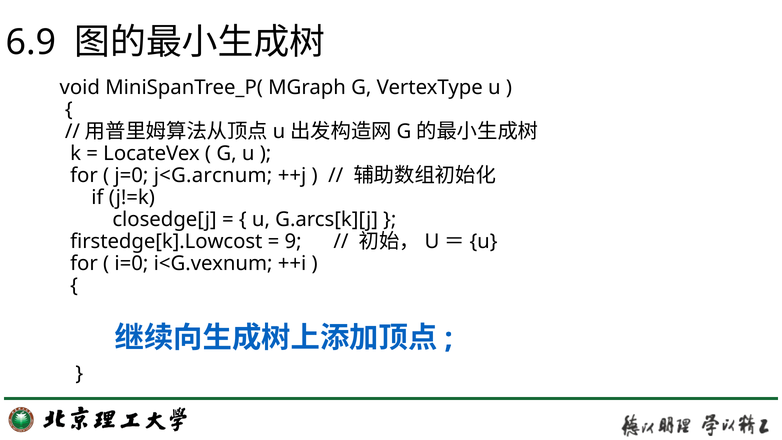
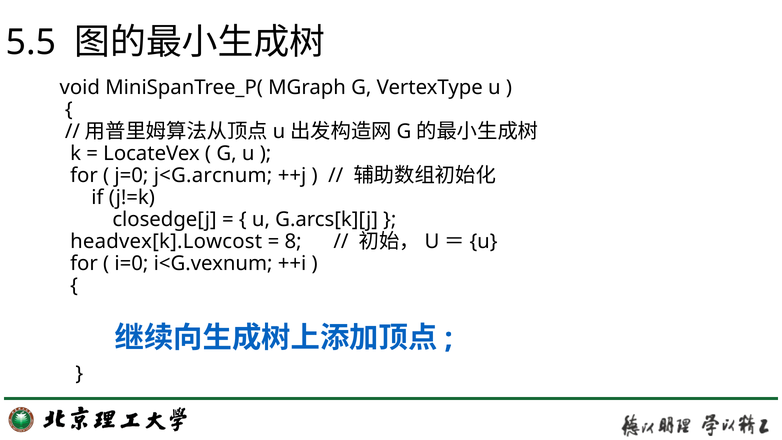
6.9: 6.9 -> 5.5
firstedge[k].Lowcost: firstedge[k].Lowcost -> headvex[k].Lowcost
9: 9 -> 8
